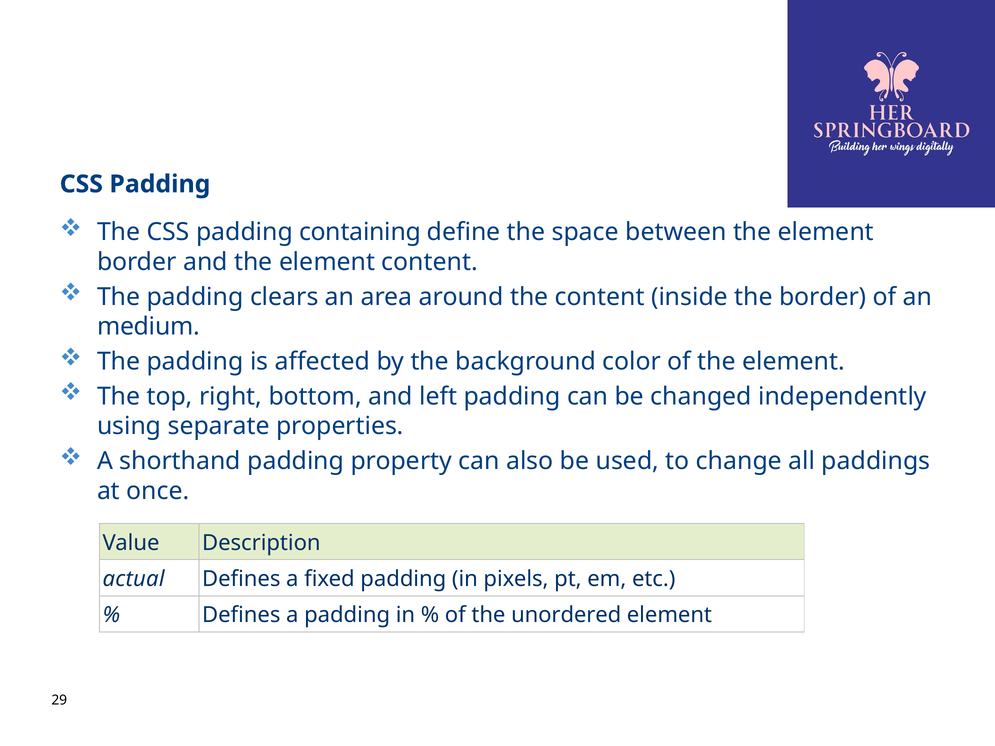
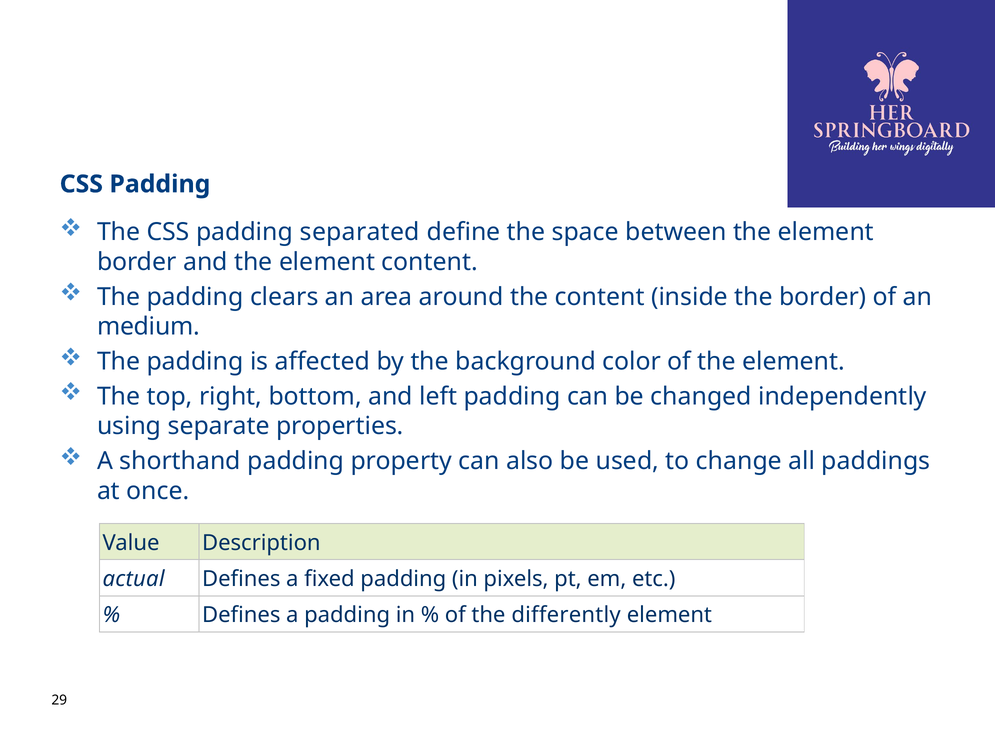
containing: containing -> separated
unordered: unordered -> differently
